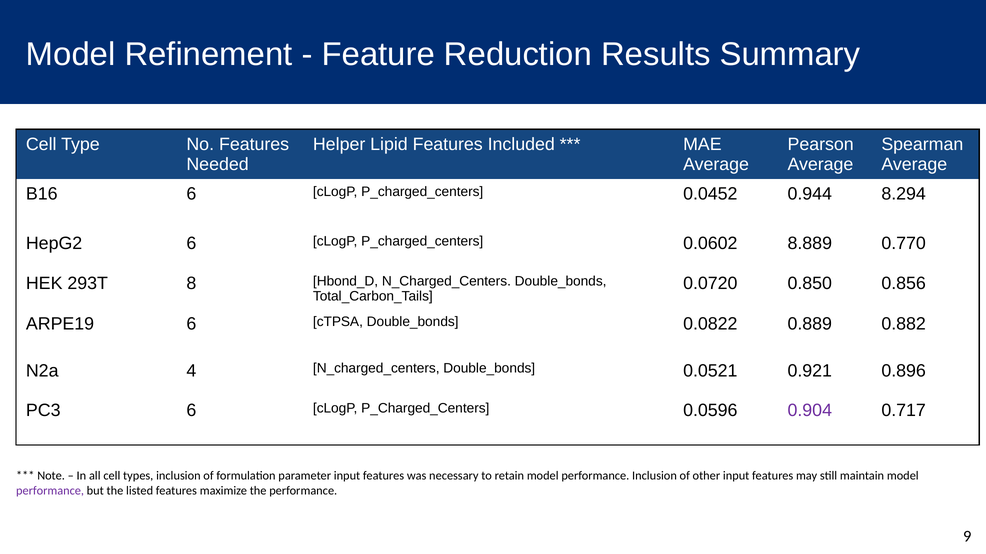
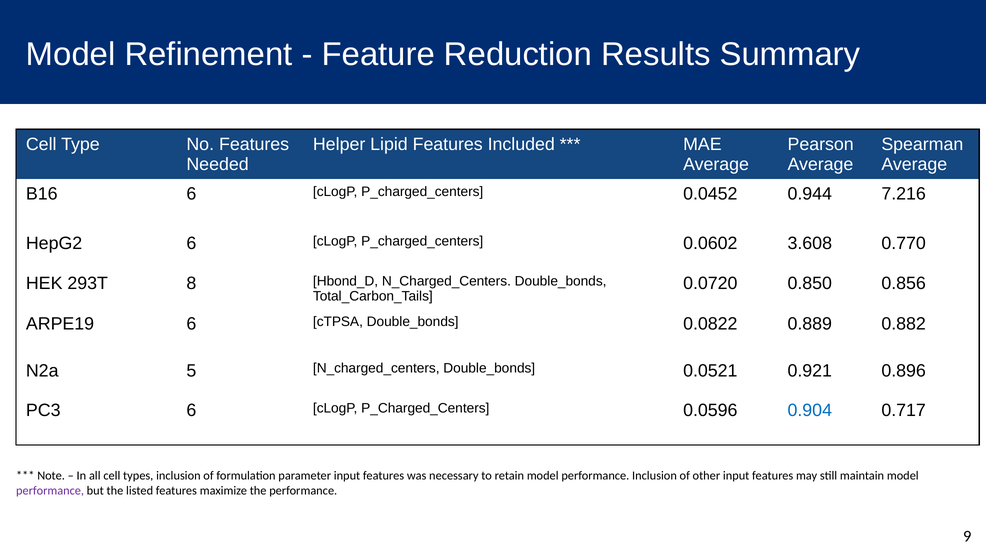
8.294: 8.294 -> 7.216
8.889: 8.889 -> 3.608
4: 4 -> 5
0.904 colour: purple -> blue
